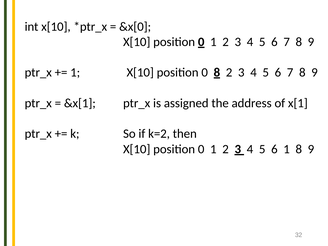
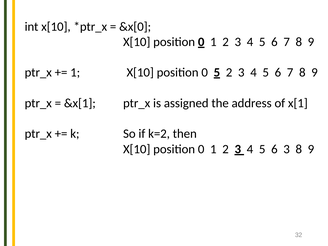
0 8: 8 -> 5
6 1: 1 -> 3
